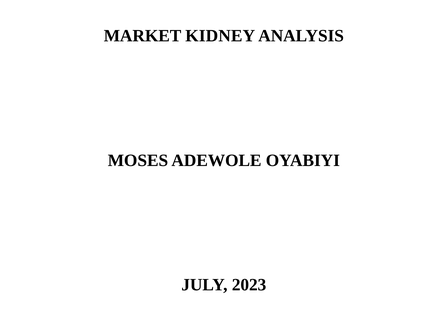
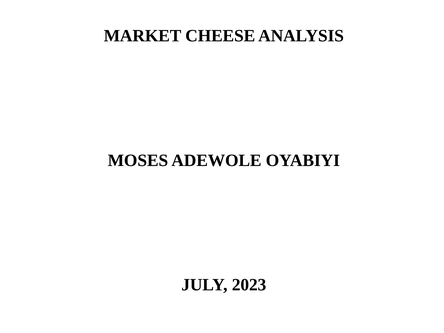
KIDNEY: KIDNEY -> CHEESE
